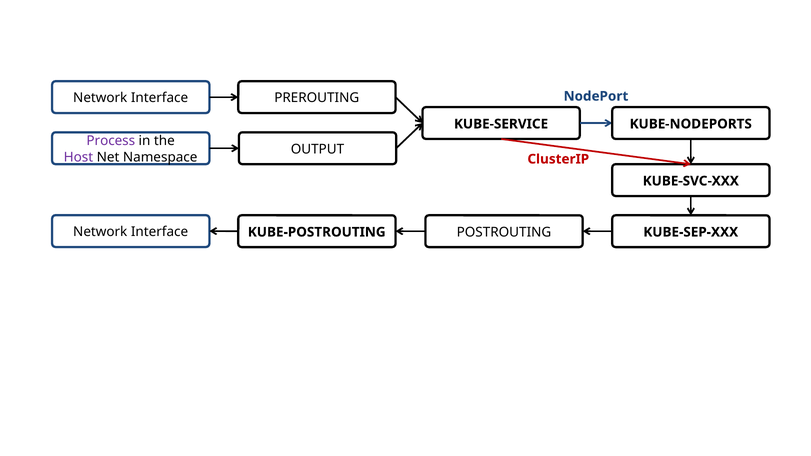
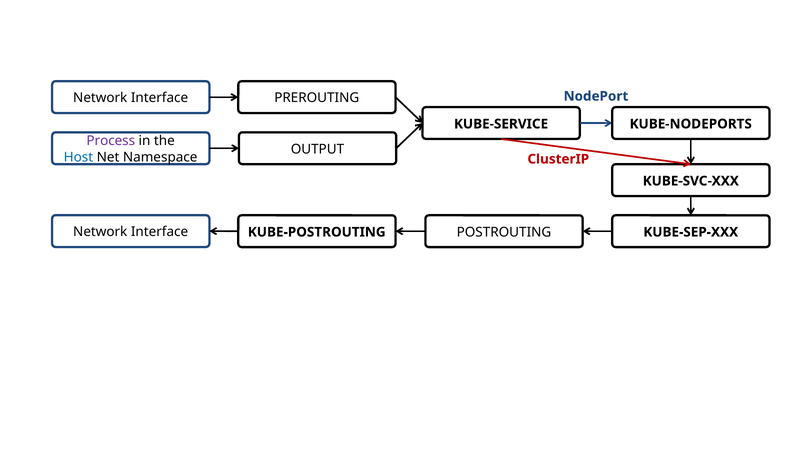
Host colour: purple -> blue
